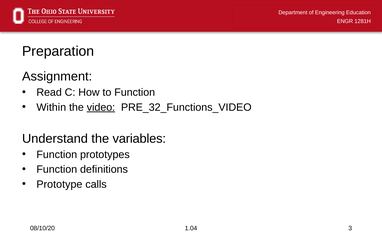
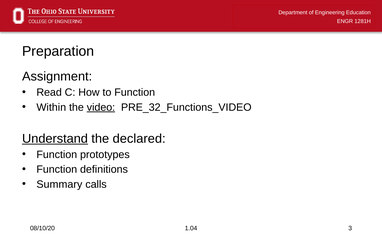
Understand underline: none -> present
variables: variables -> declared
Prototype: Prototype -> Summary
